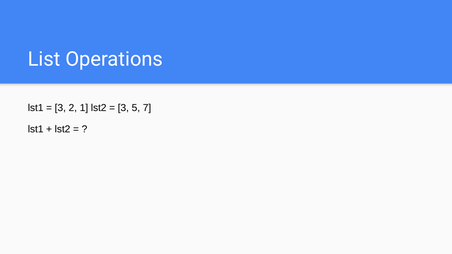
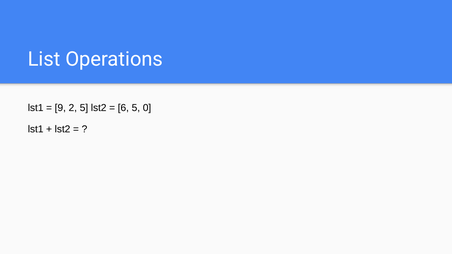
3 at (60, 108): 3 -> 9
2 1: 1 -> 5
3 at (123, 108): 3 -> 6
7: 7 -> 0
